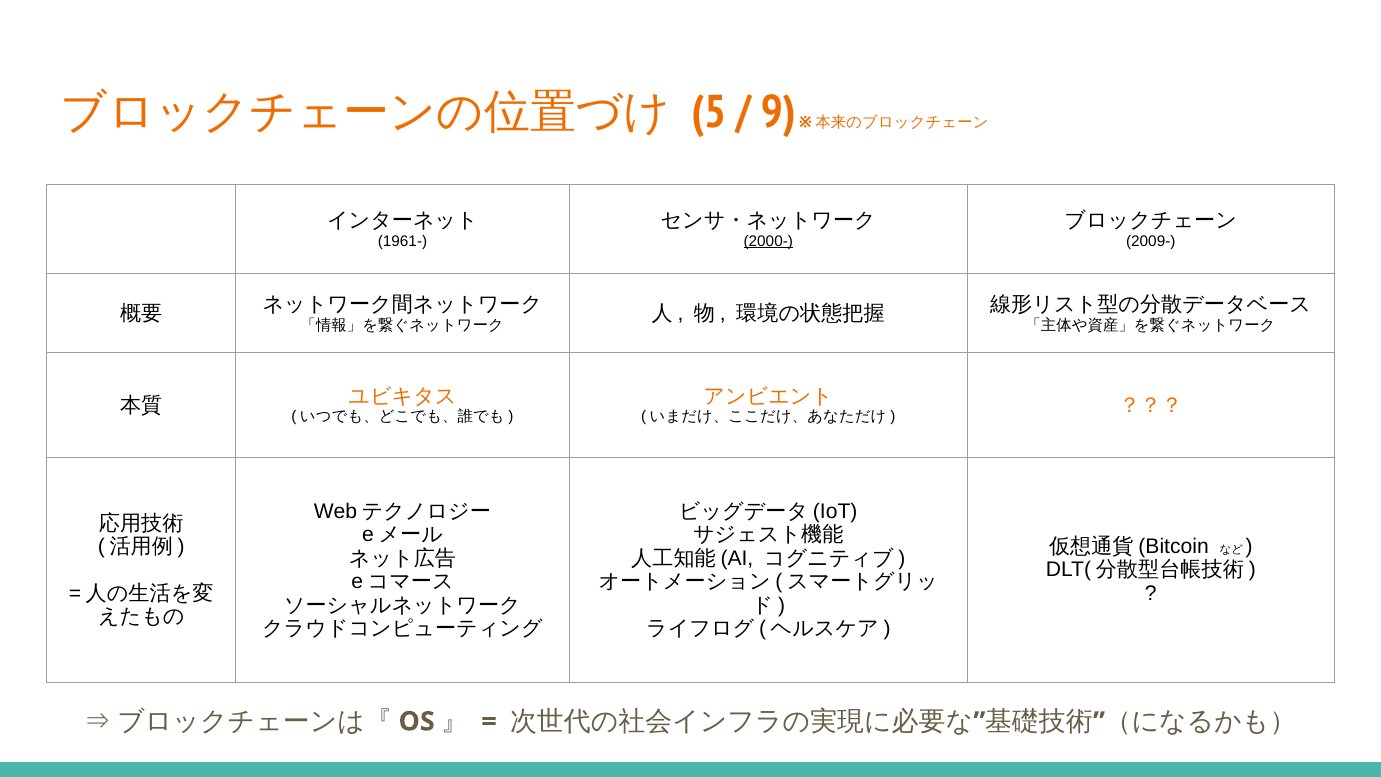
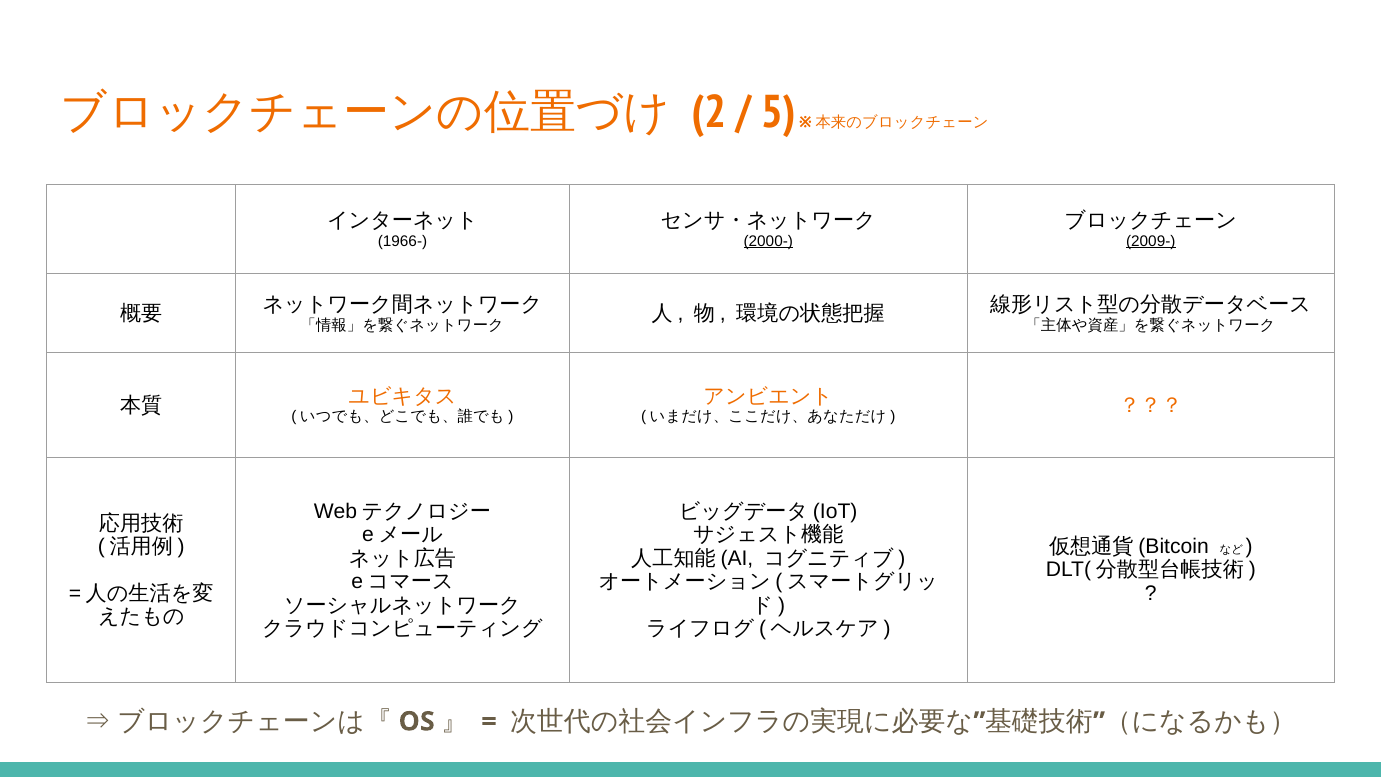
5: 5 -> 2
9: 9 -> 5
1961-: 1961- -> 1966-
2009- underline: none -> present
